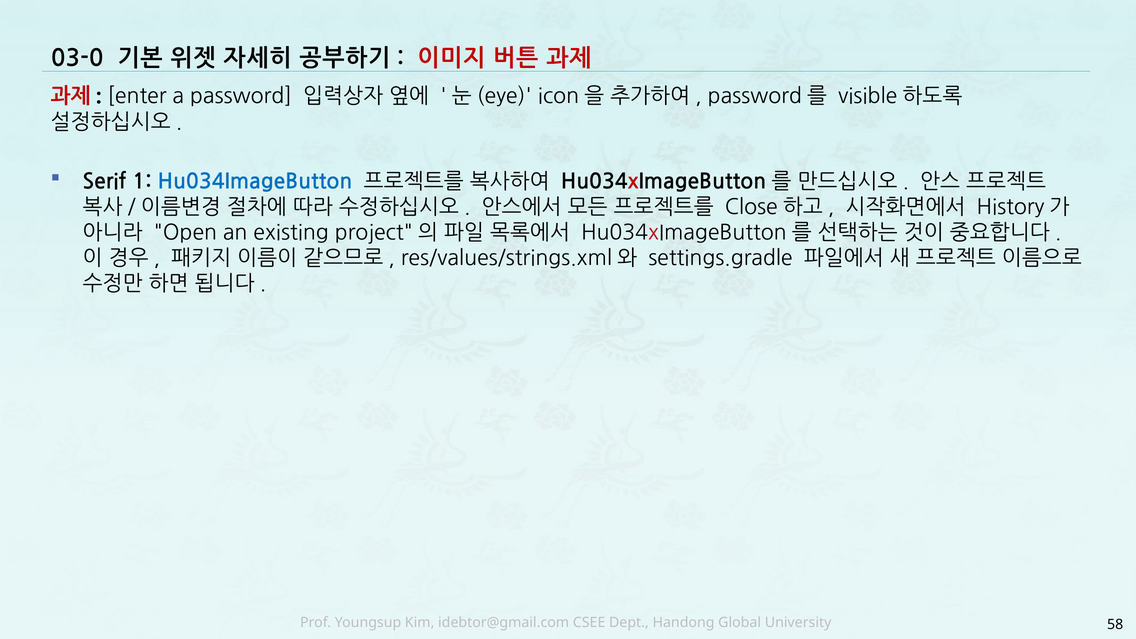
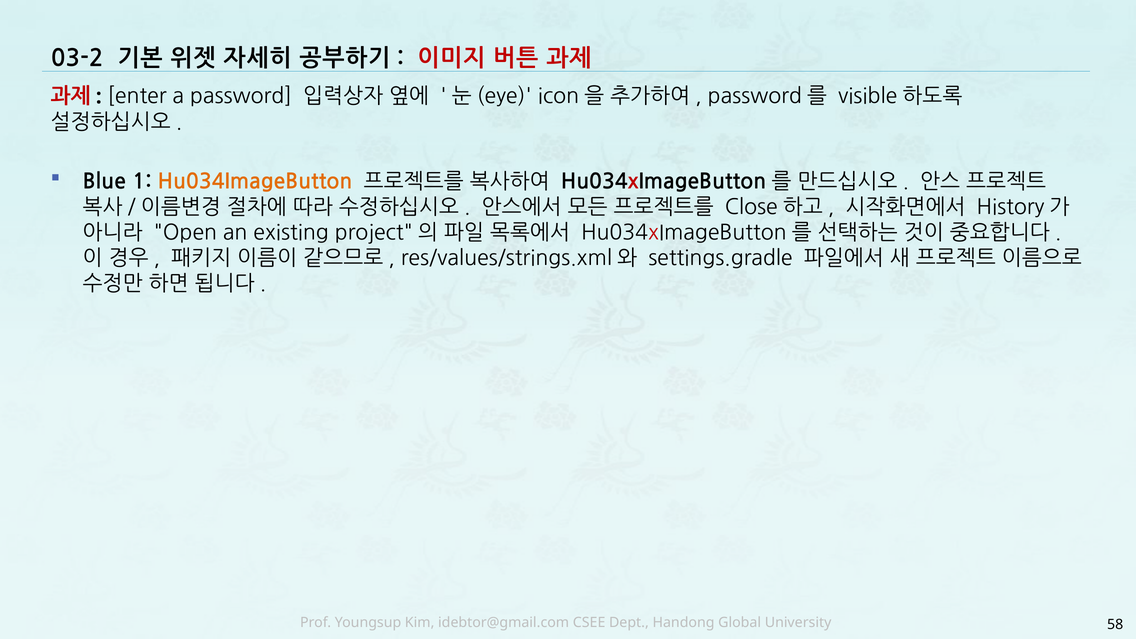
03-0: 03-0 -> 03-2
Serif: Serif -> Blue
Hu034ImageButton colour: blue -> orange
